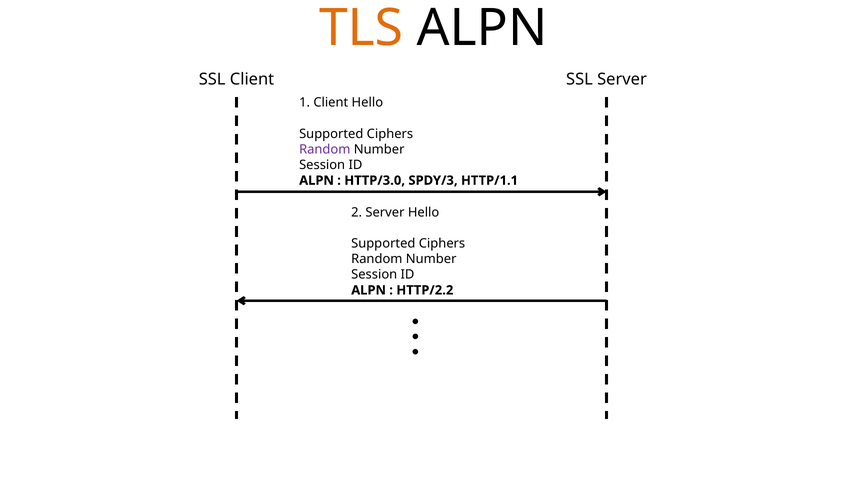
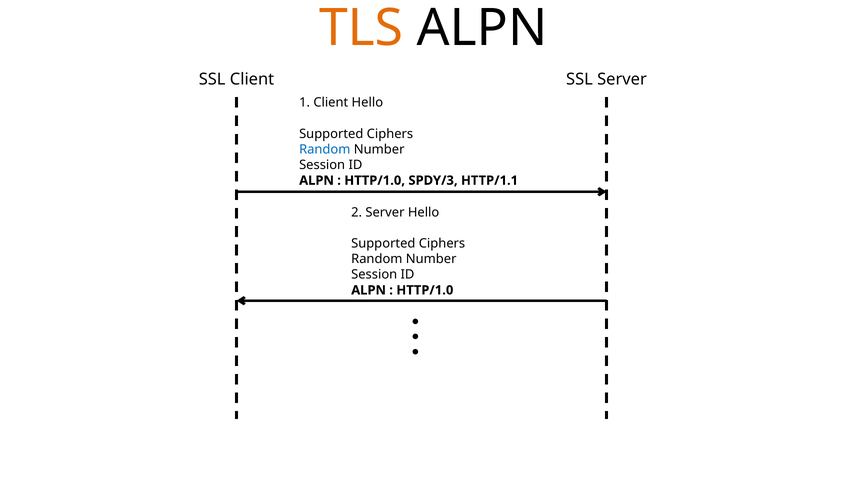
Random at (325, 149) colour: purple -> blue
HTTP/3.0 at (375, 180): HTTP/3.0 -> HTTP/1.0
HTTP/2.2 at (425, 290): HTTP/2.2 -> HTTP/1.0
